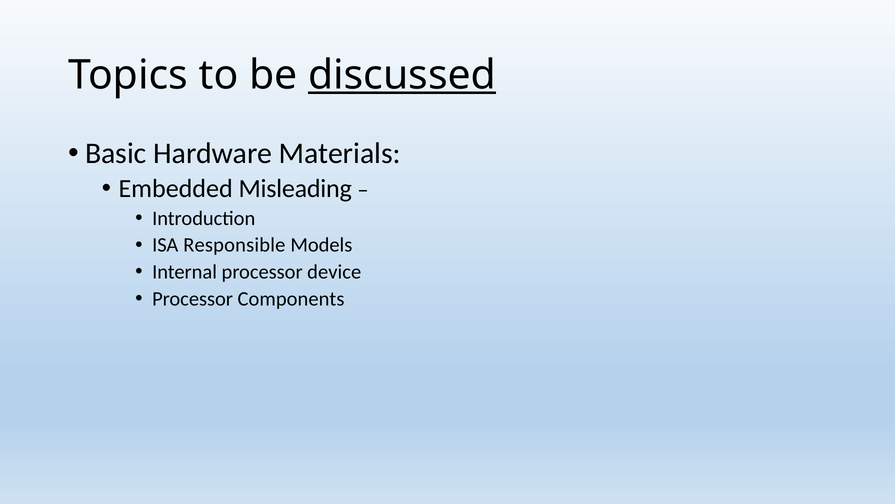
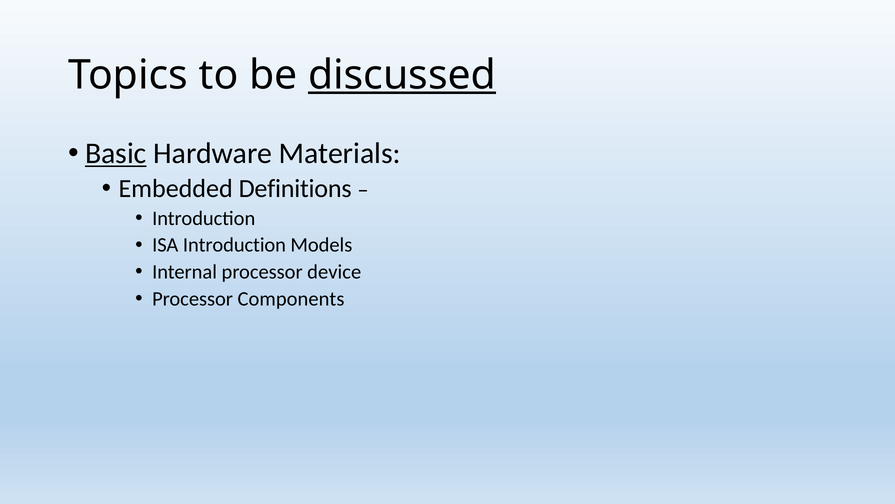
Basic underline: none -> present
Misleading: Misleading -> Definitions
ISA Responsible: Responsible -> Introduction
